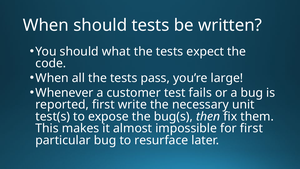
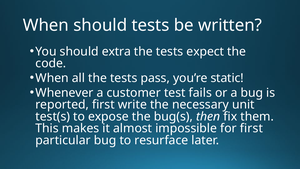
what: what -> extra
large: large -> static
